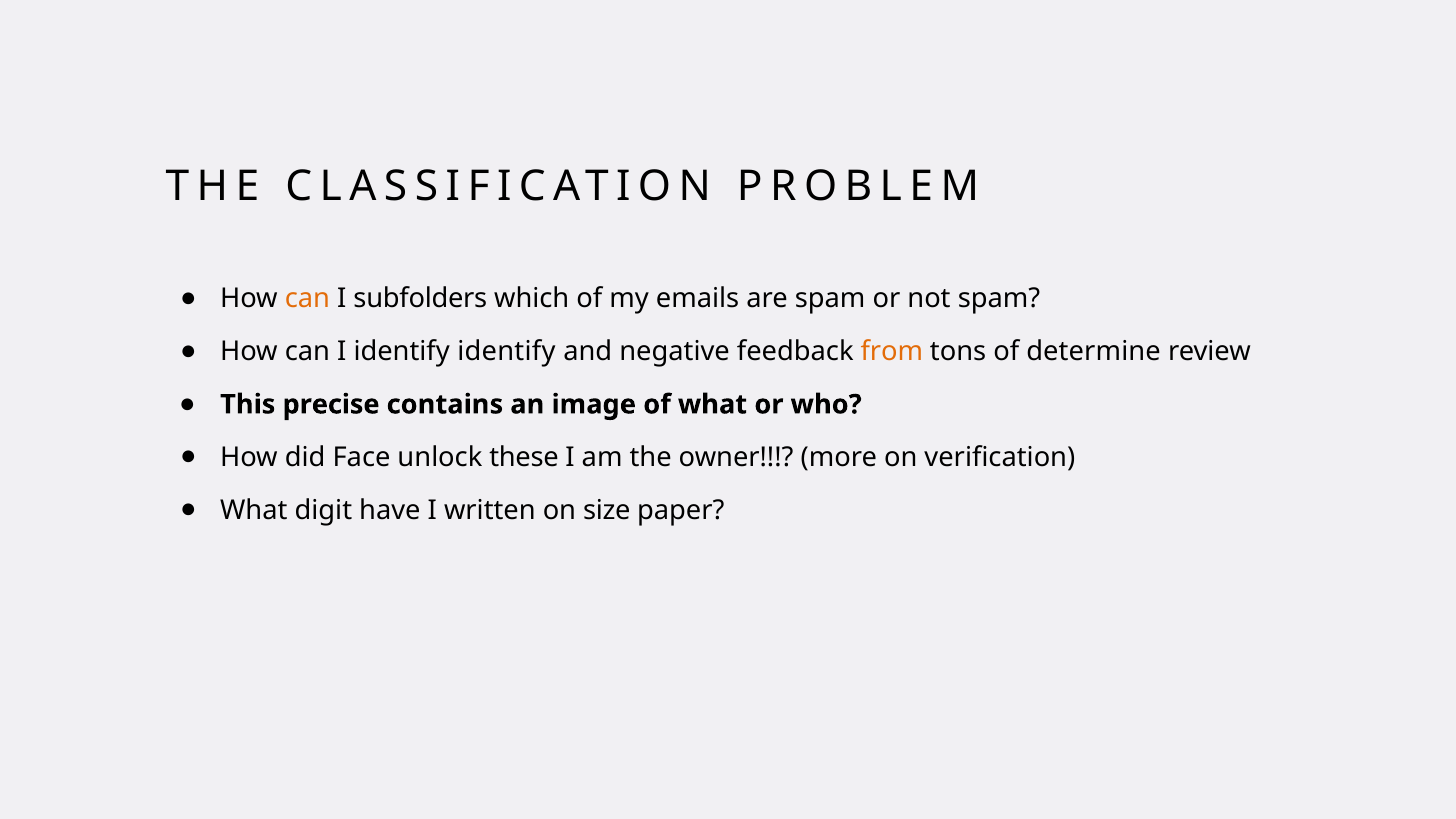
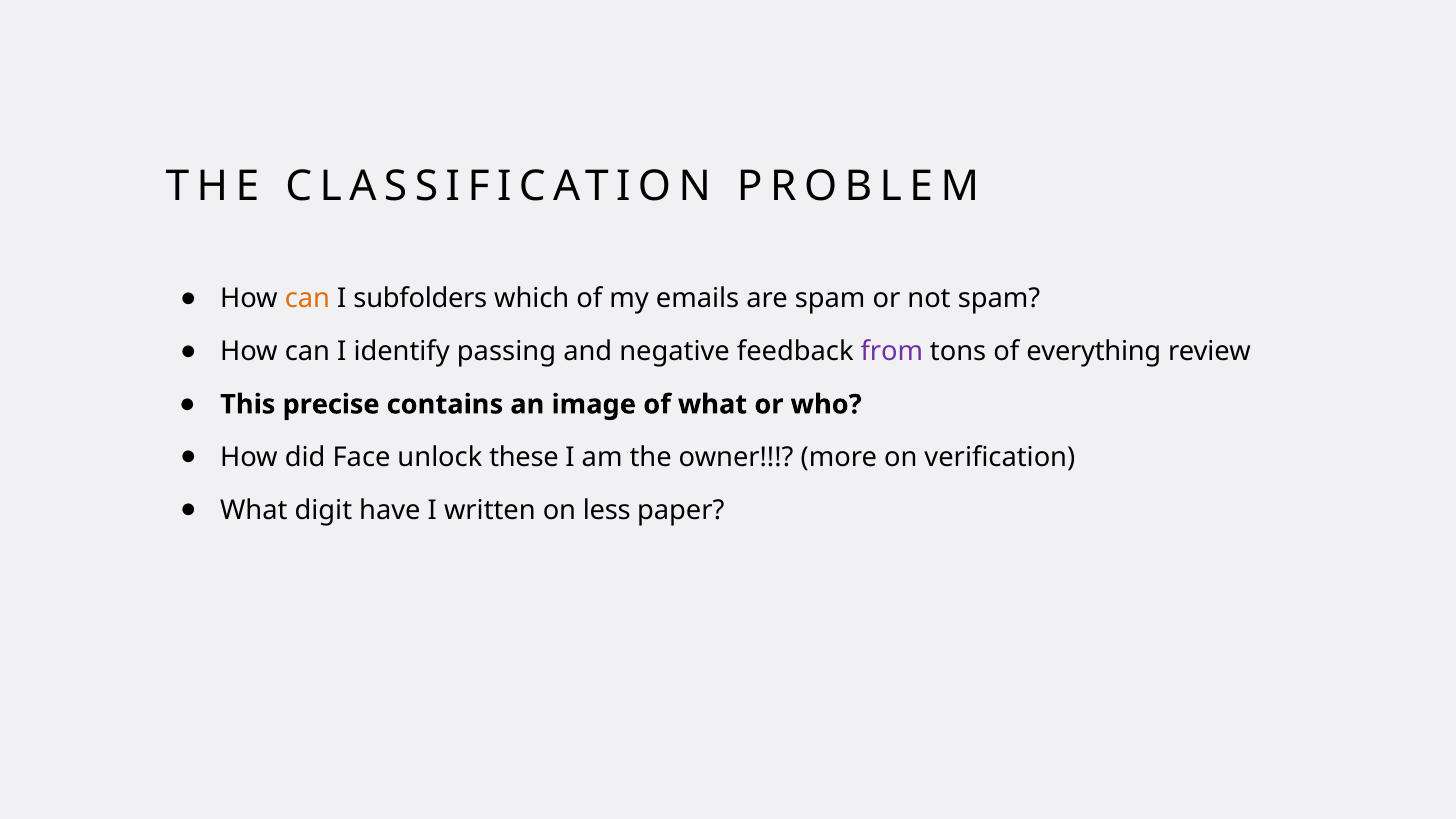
identify identify: identify -> passing
from colour: orange -> purple
determine: determine -> everything
size: size -> less
